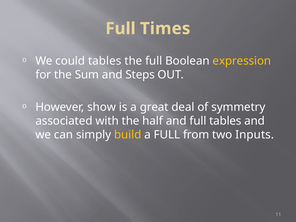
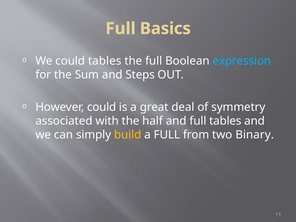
Times: Times -> Basics
expression colour: yellow -> light blue
However show: show -> could
Inputs: Inputs -> Binary
